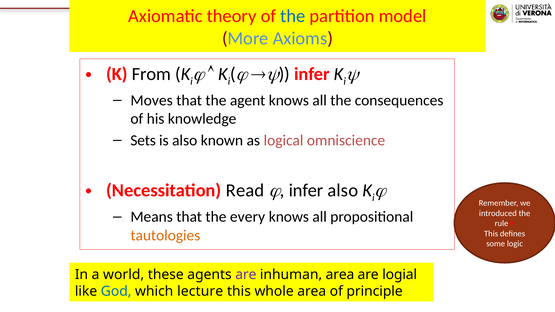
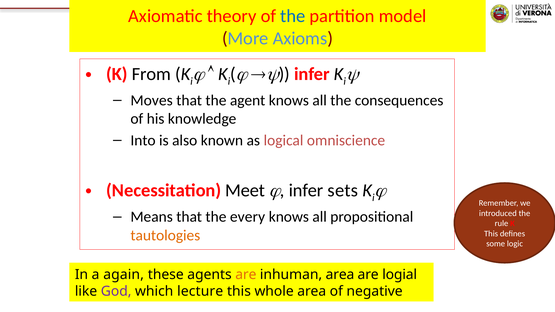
Sets: Sets -> Into
Read: Read -> Meet
infer also: also -> sets
world: world -> again
are at (246, 275) colour: purple -> orange
God colour: blue -> purple
principle: principle -> negative
